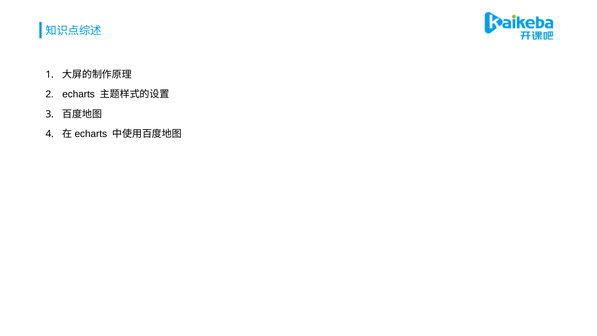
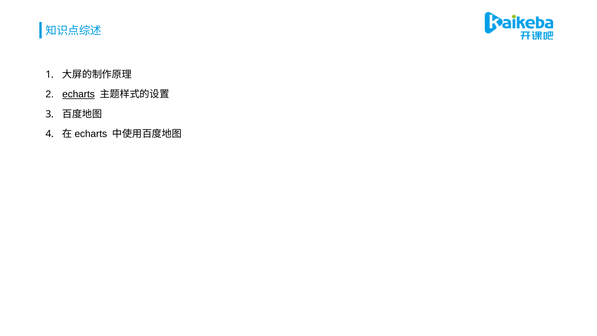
echarts underline: none -> present
